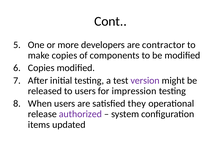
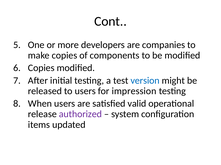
contractor: contractor -> companies
version colour: purple -> blue
they: they -> valid
